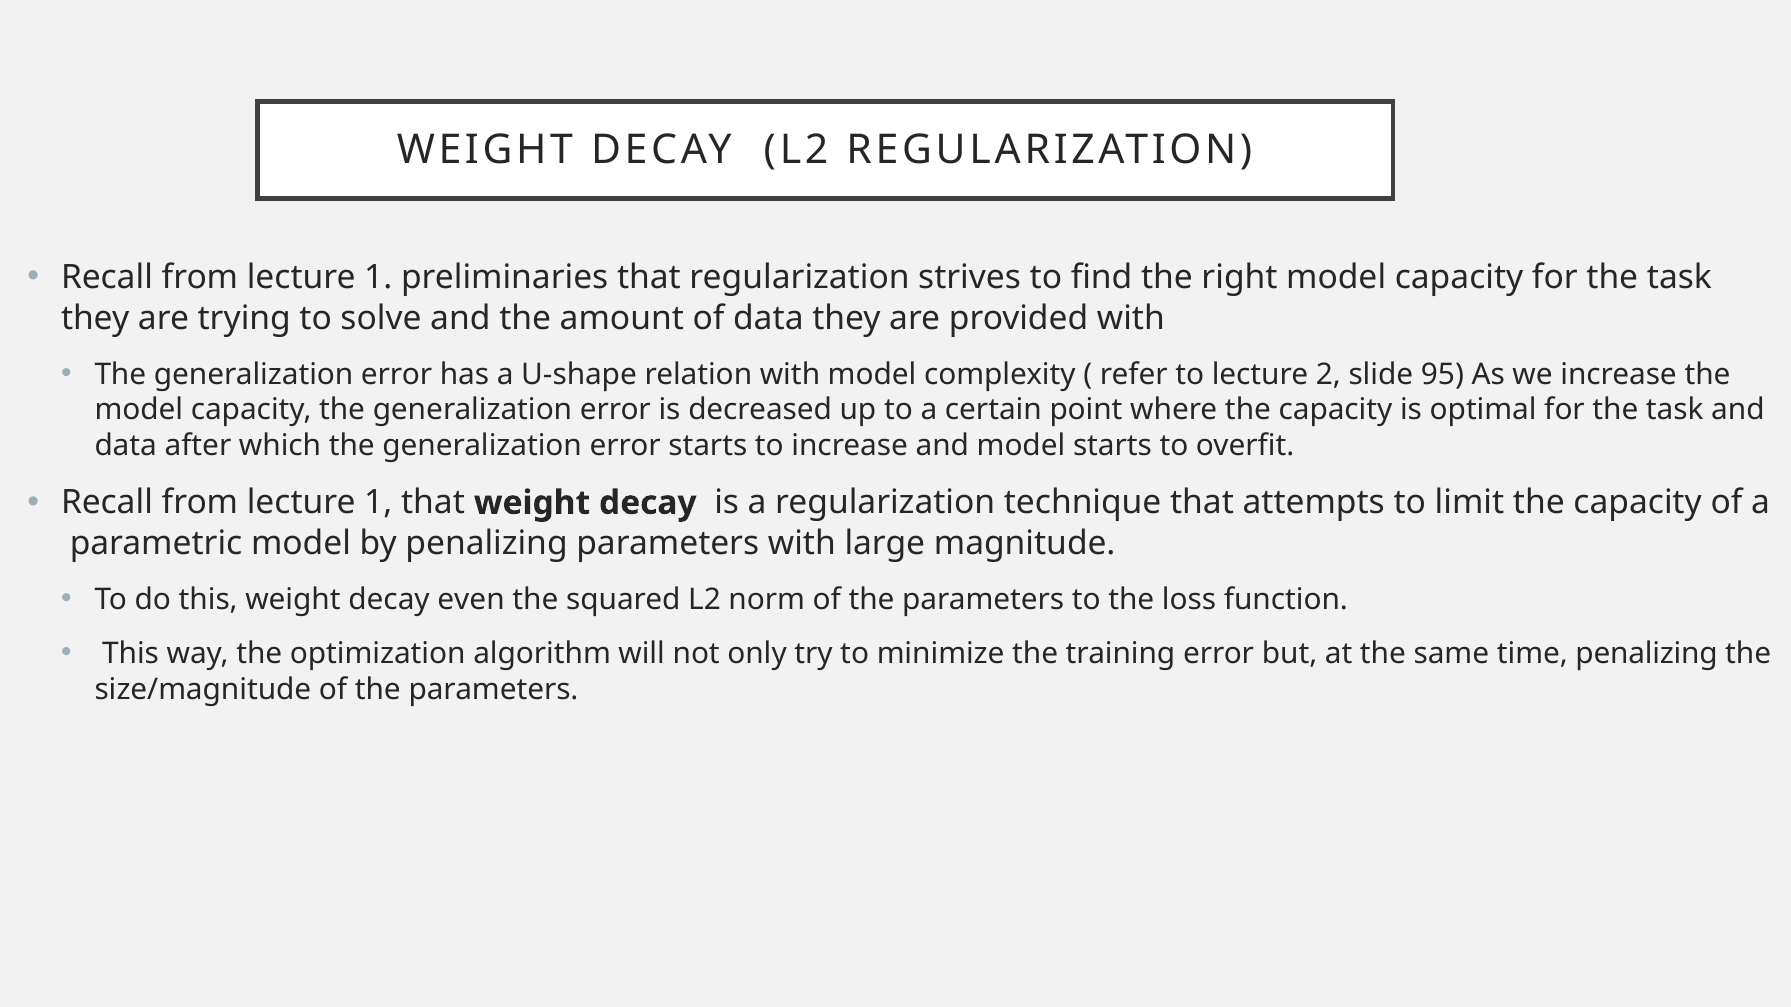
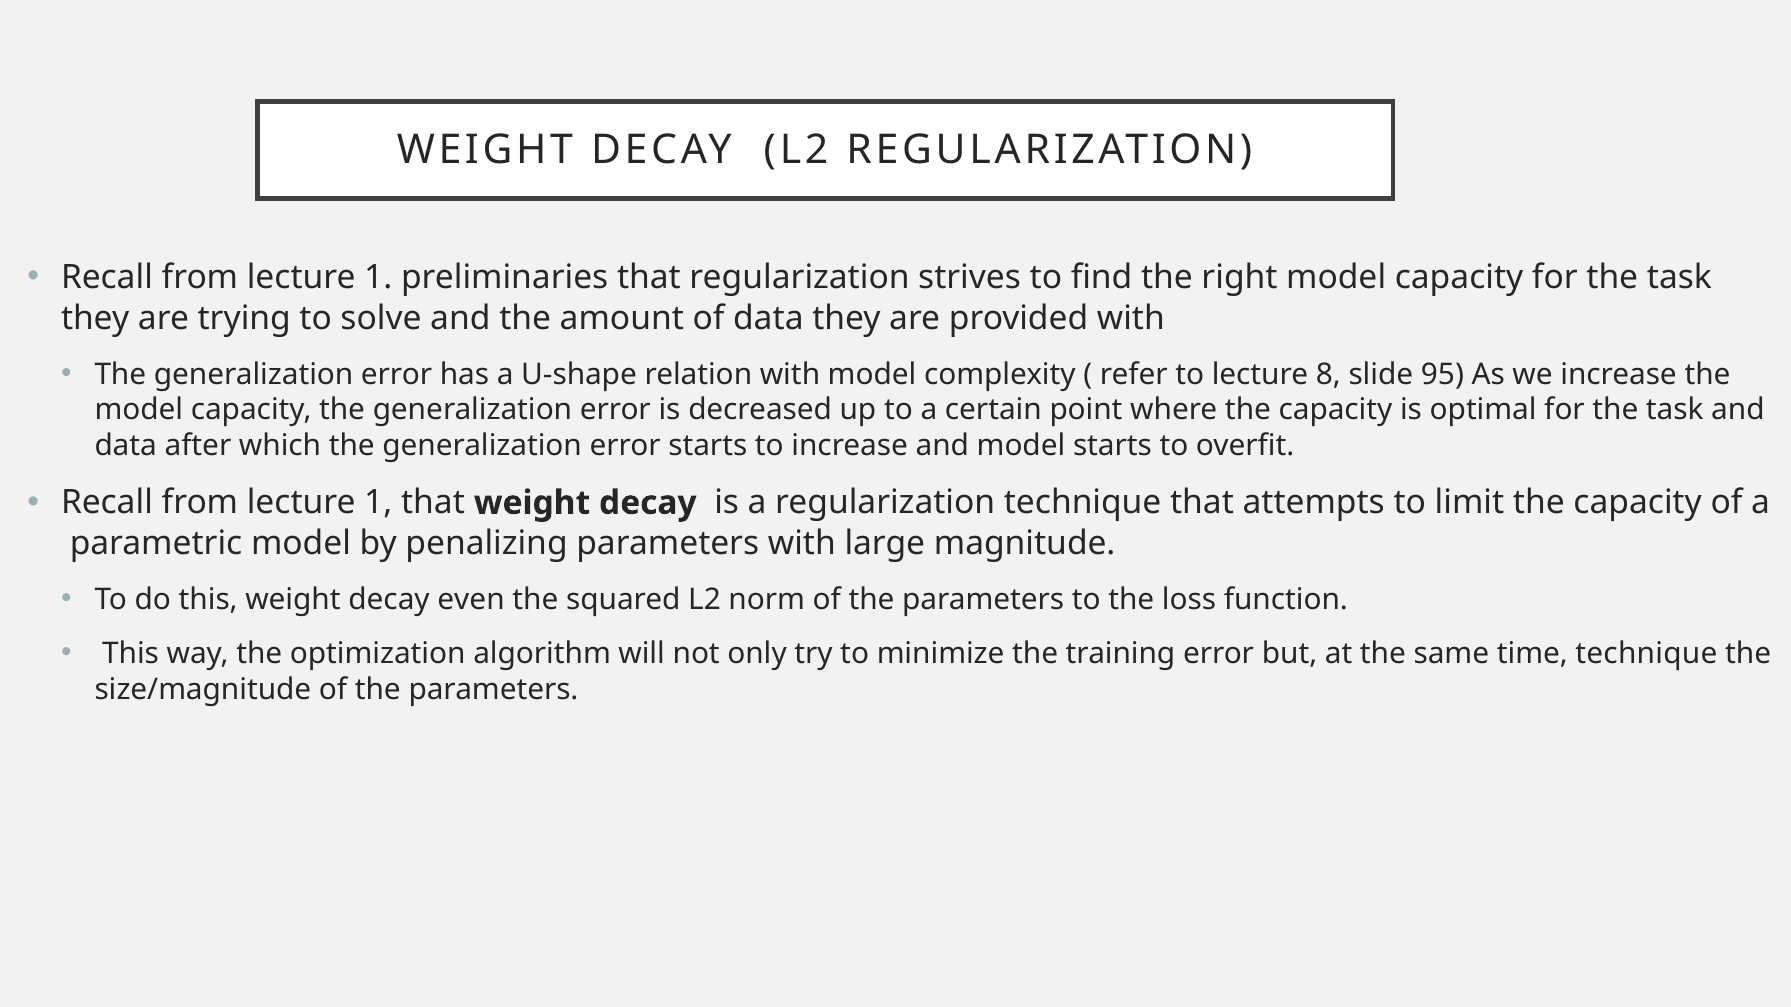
2: 2 -> 8
time penalizing: penalizing -> technique
